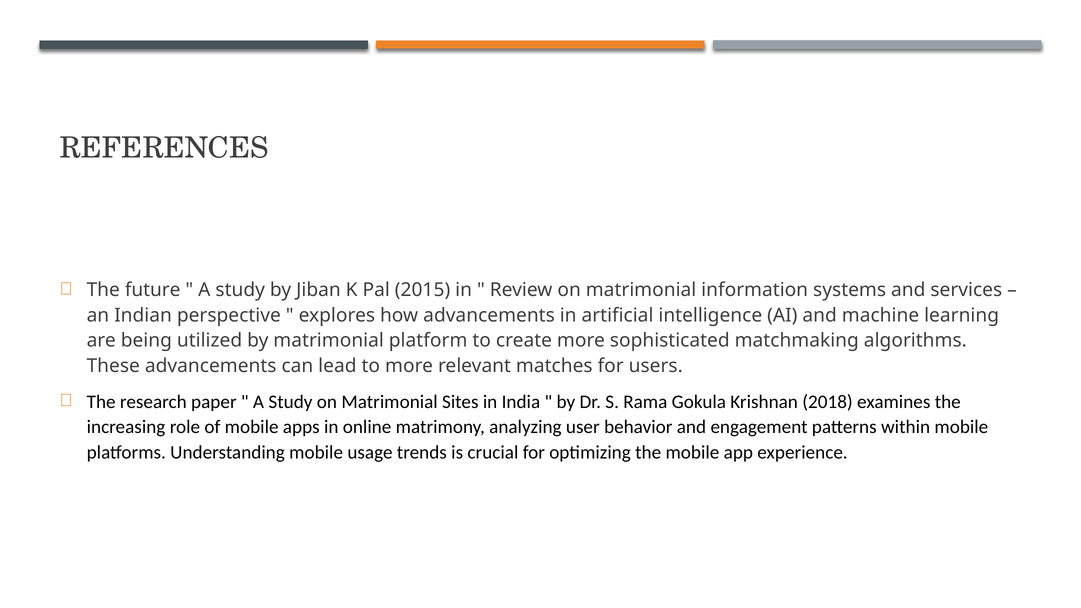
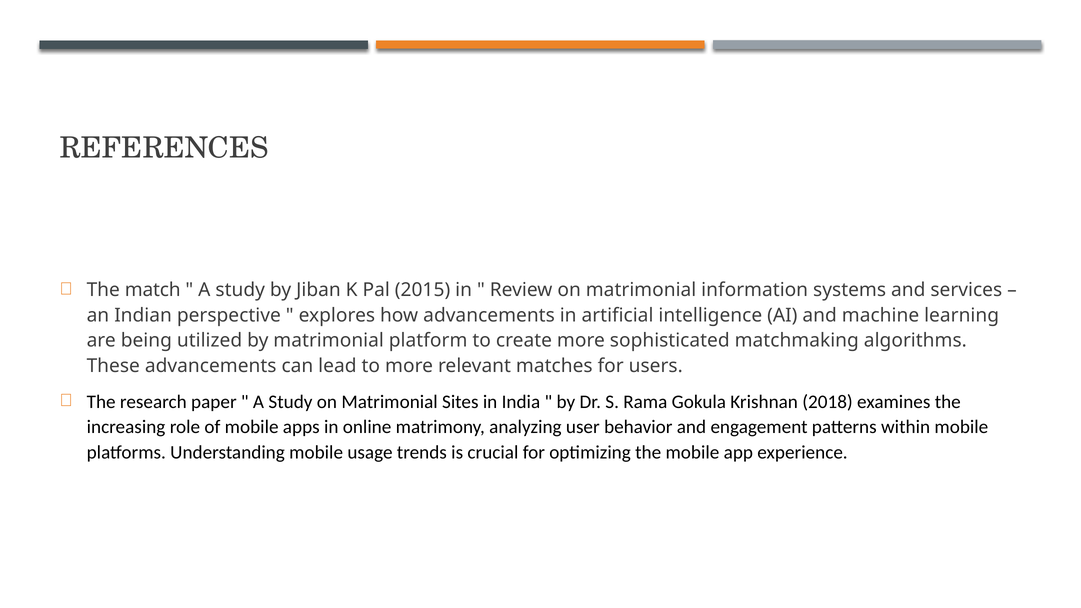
future: future -> match
